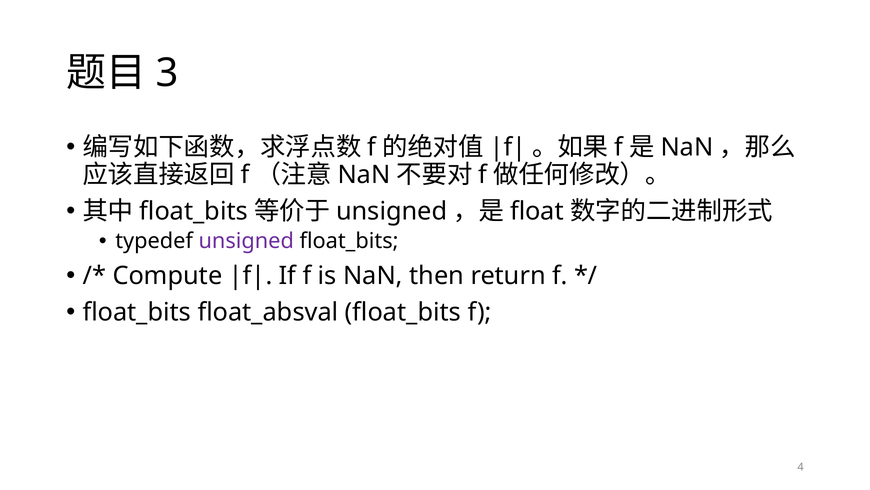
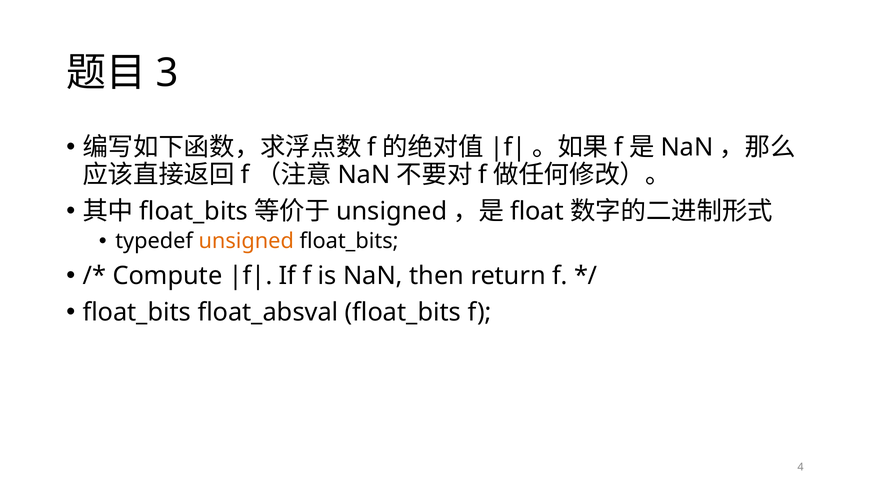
unsigned at (246, 241) colour: purple -> orange
